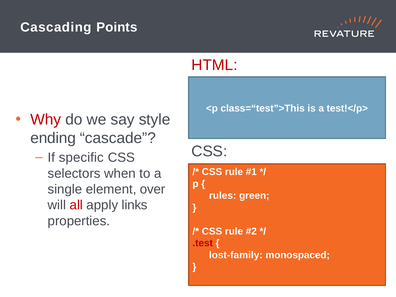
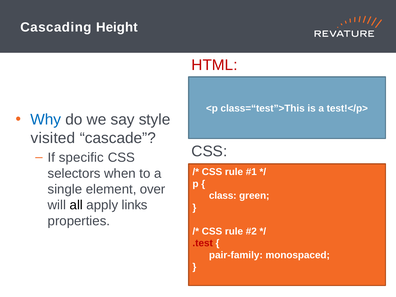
Points: Points -> Height
Why colour: red -> blue
ending: ending -> visited
rules: rules -> class
all colour: red -> black
lost-family: lost-family -> pair-family
